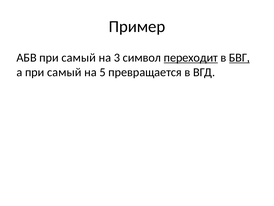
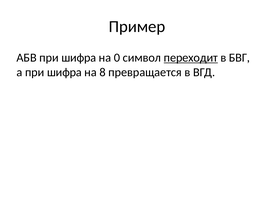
АБВ при самый: самый -> шифра
3: 3 -> 0
БВГ underline: present -> none
а при самый: самый -> шифра
5: 5 -> 8
